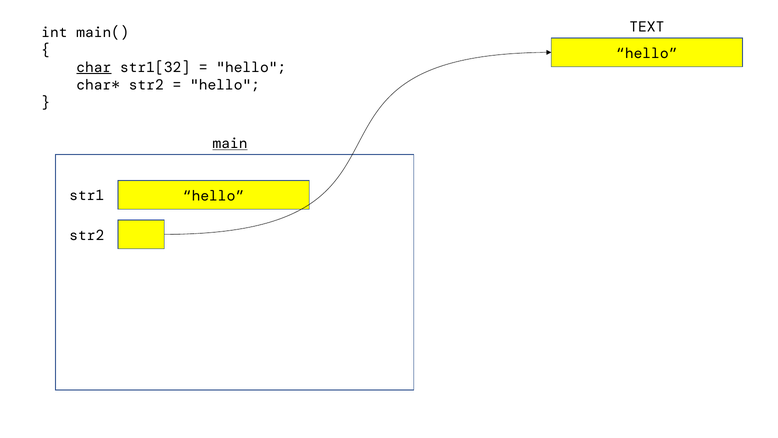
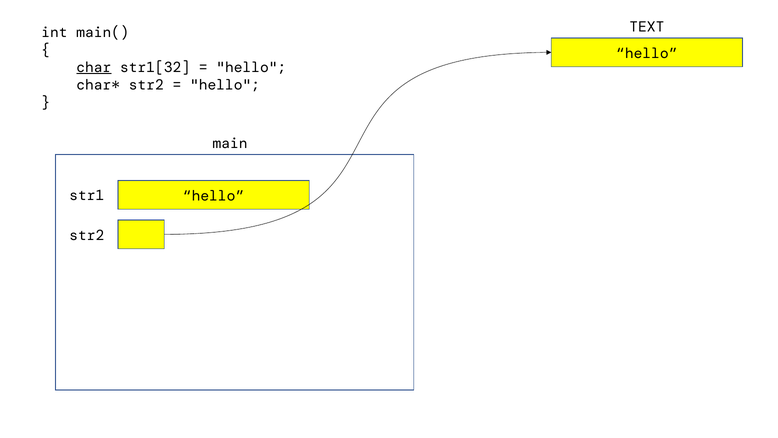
main underline: present -> none
